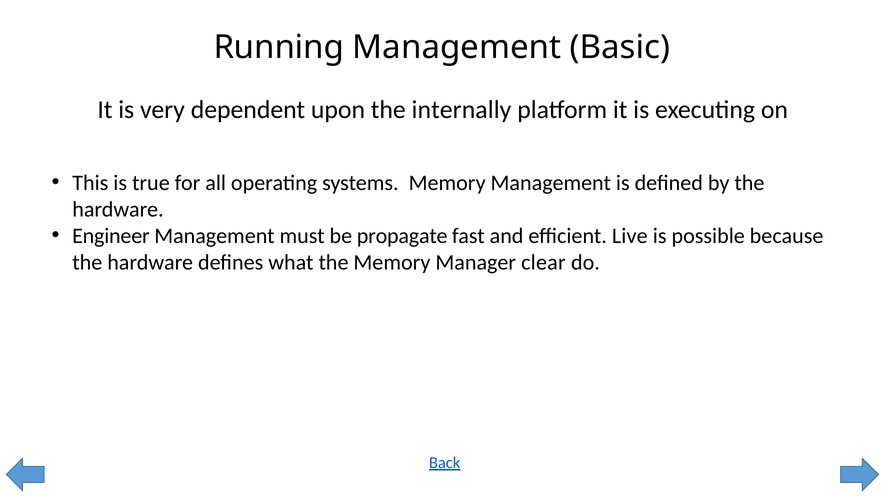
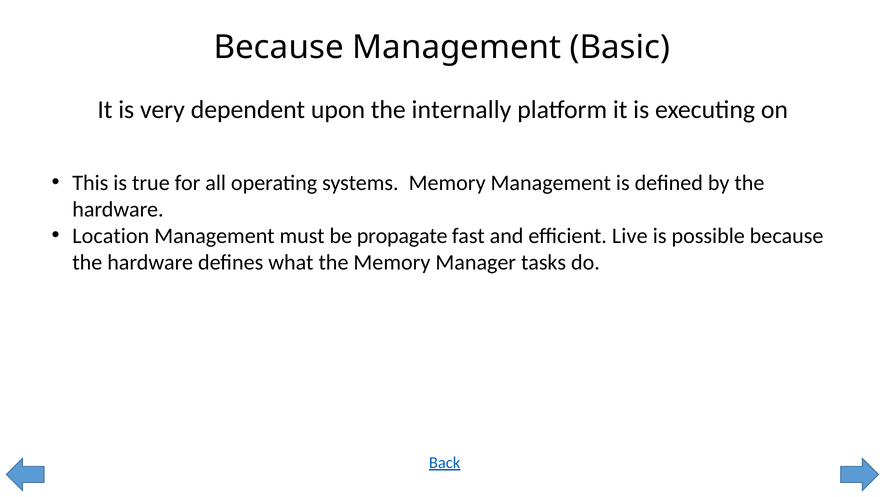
Running at (279, 47): Running -> Because
Engineer: Engineer -> Location
clear: clear -> tasks
